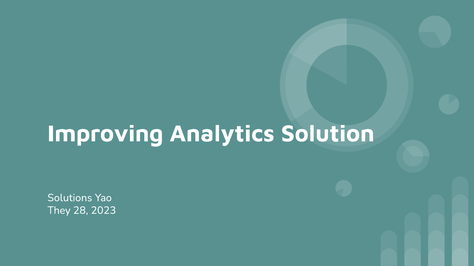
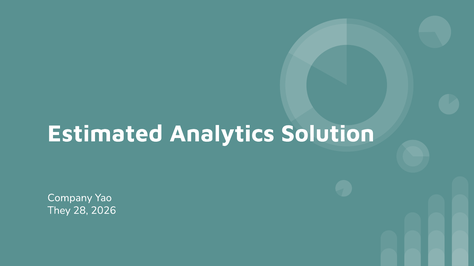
Improving: Improving -> Estimated
Solutions: Solutions -> Company
2023: 2023 -> 2026
